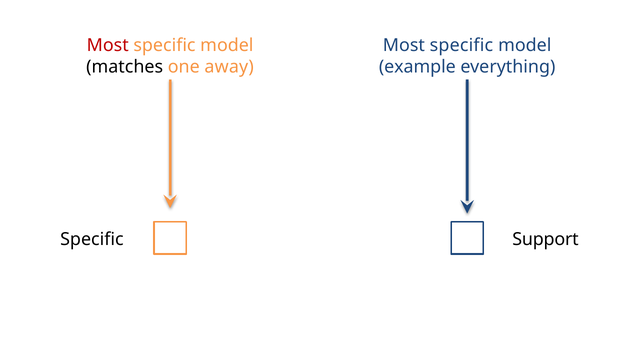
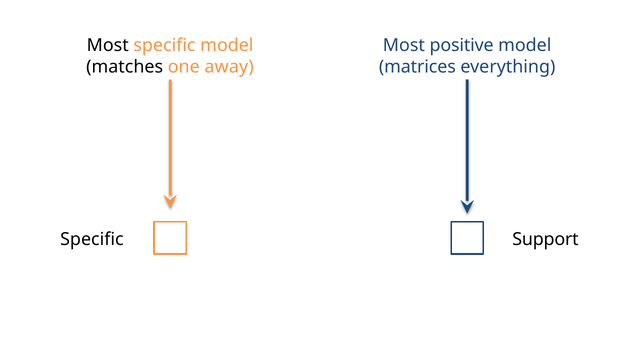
Most at (108, 45) colour: red -> black
specific at (461, 45): specific -> positive
example: example -> matrices
